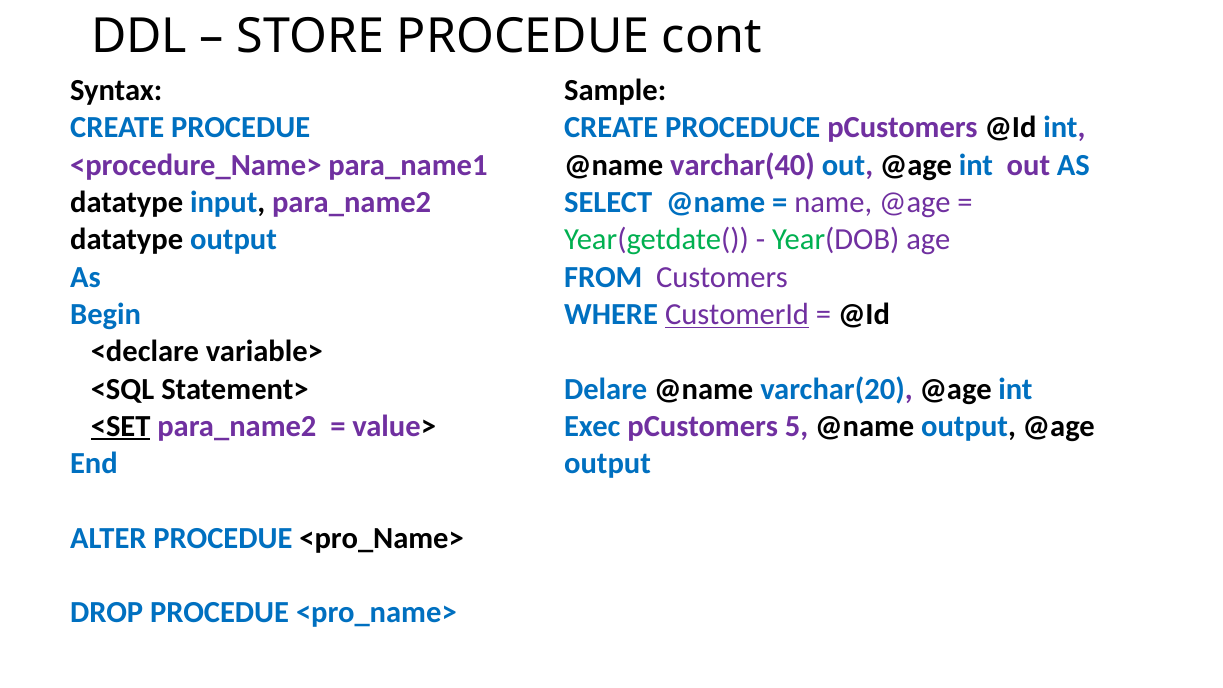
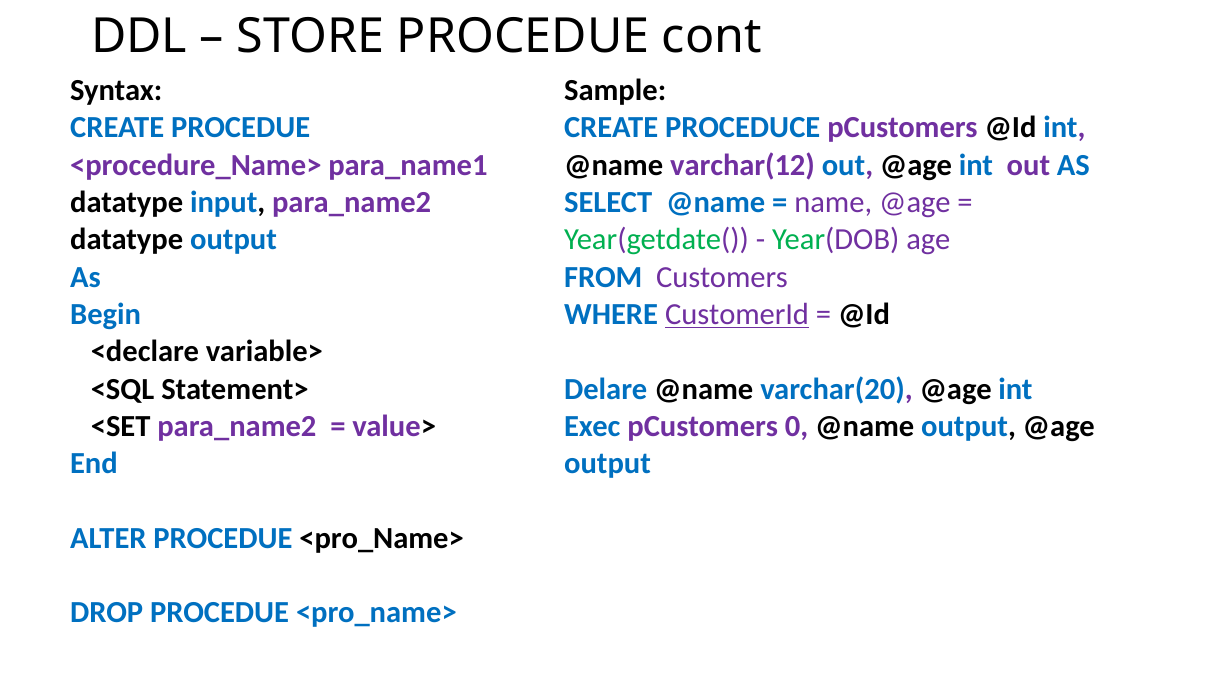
varchar(40: varchar(40 -> varchar(12
<SET underline: present -> none
5: 5 -> 0
